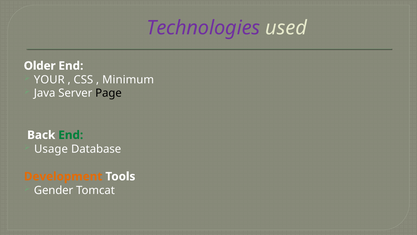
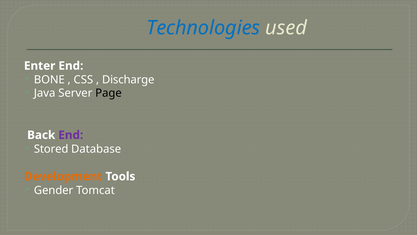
Technologies colour: purple -> blue
Older: Older -> Enter
YOUR: YOUR -> BONE
Minimum: Minimum -> Discharge
End at (71, 135) colour: green -> purple
Usage: Usage -> Stored
